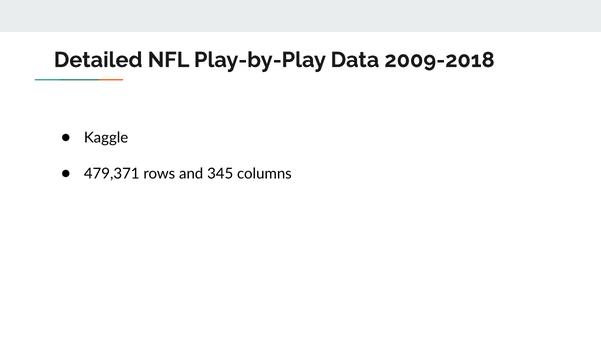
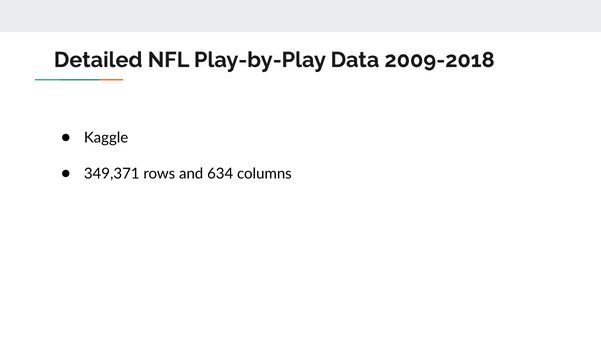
479,371: 479,371 -> 349,371
345: 345 -> 634
